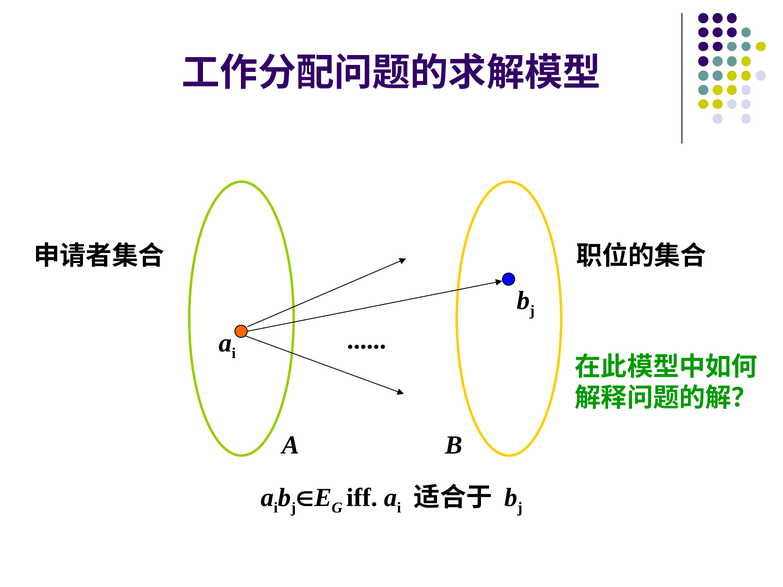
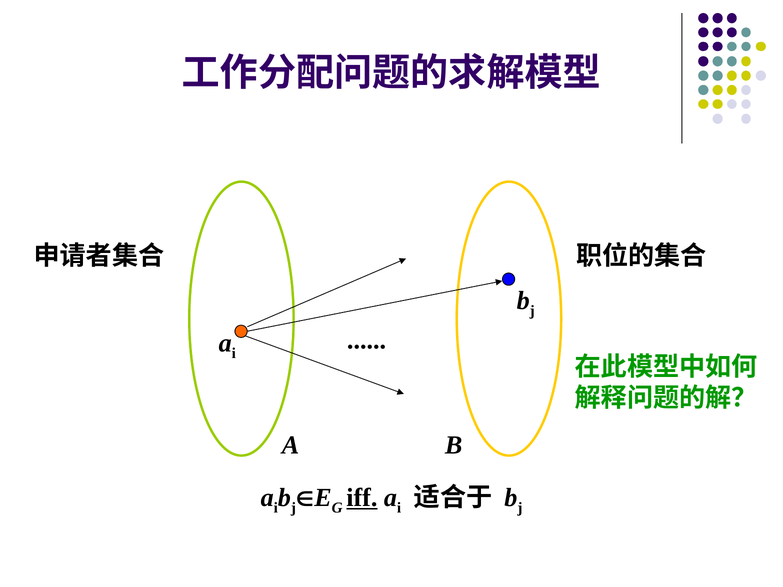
iff underline: none -> present
